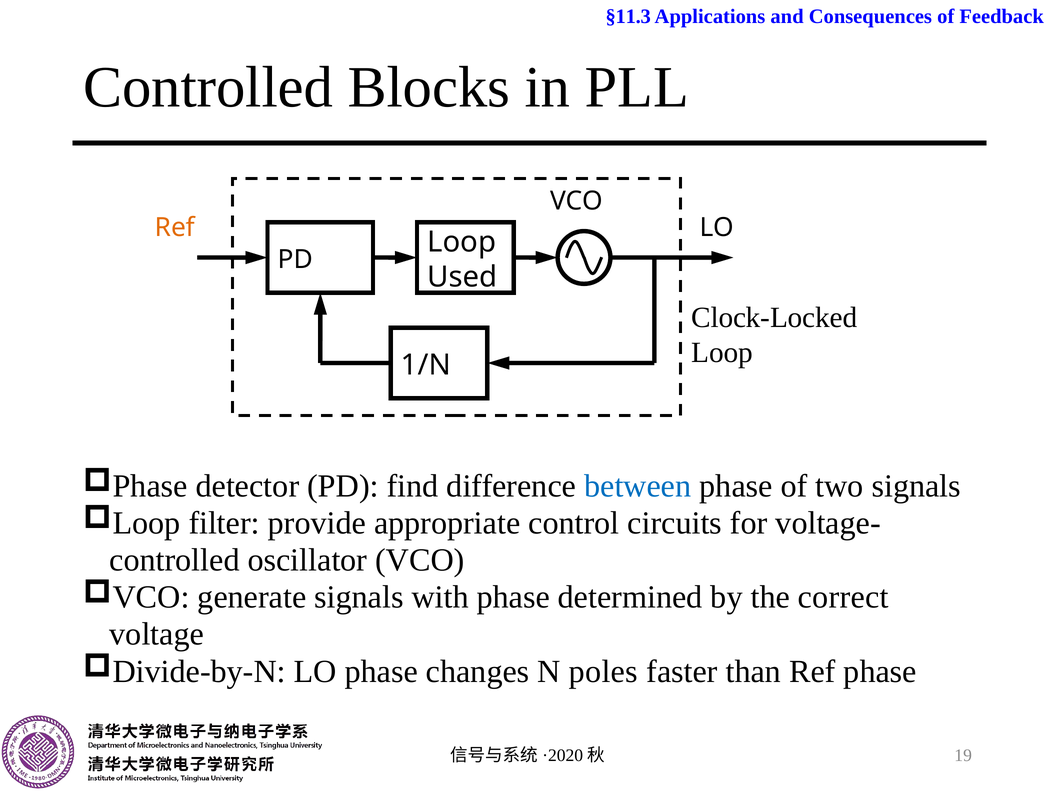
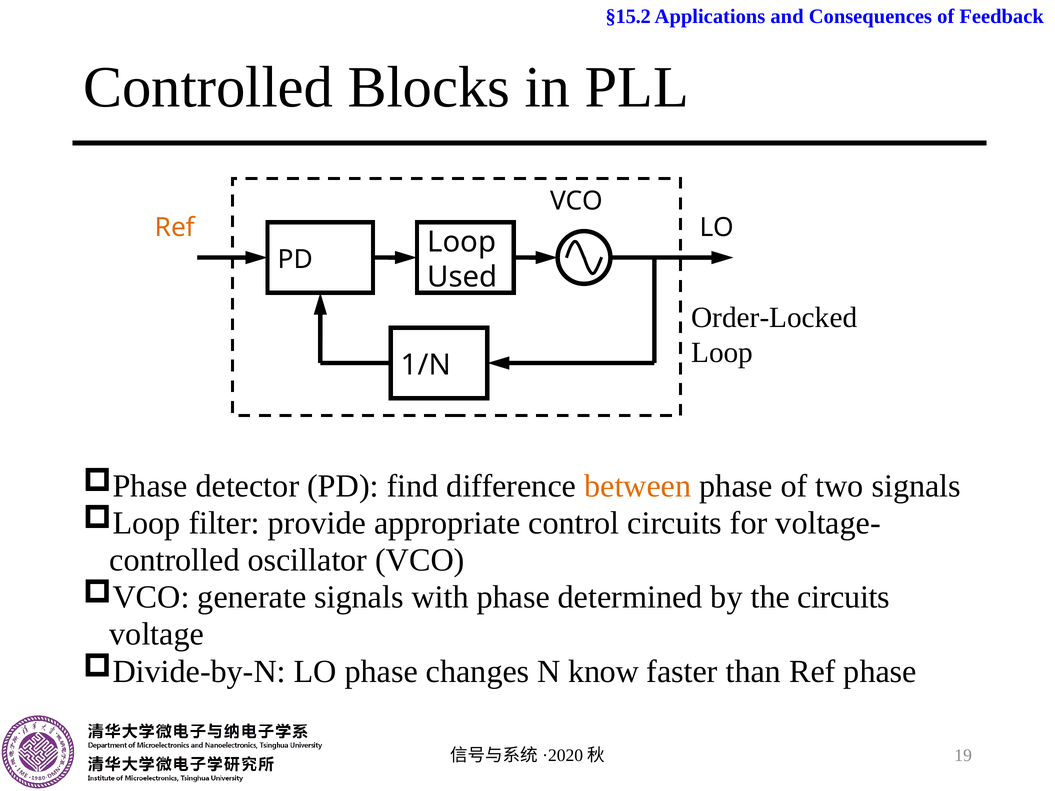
§11.3: §11.3 -> §15.2
Clock-Locked: Clock-Locked -> Order-Locked
between colour: blue -> orange
the correct: correct -> circuits
poles: poles -> know
